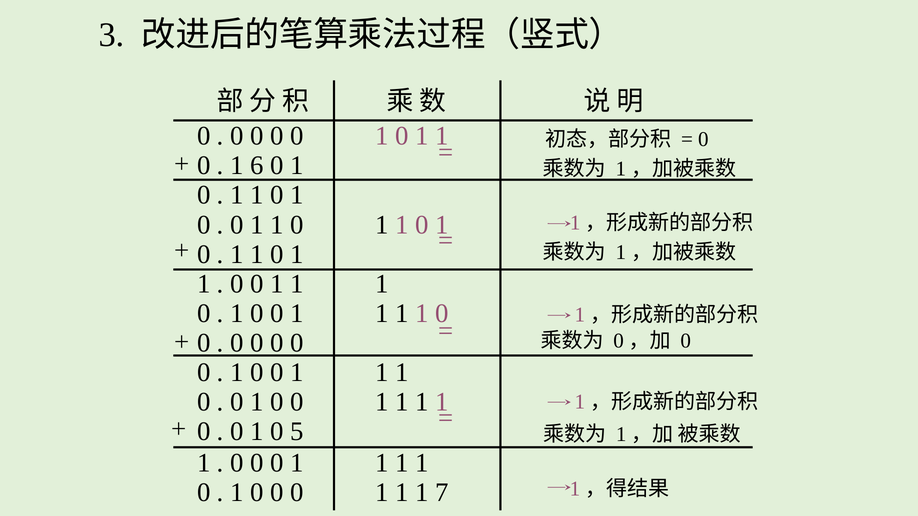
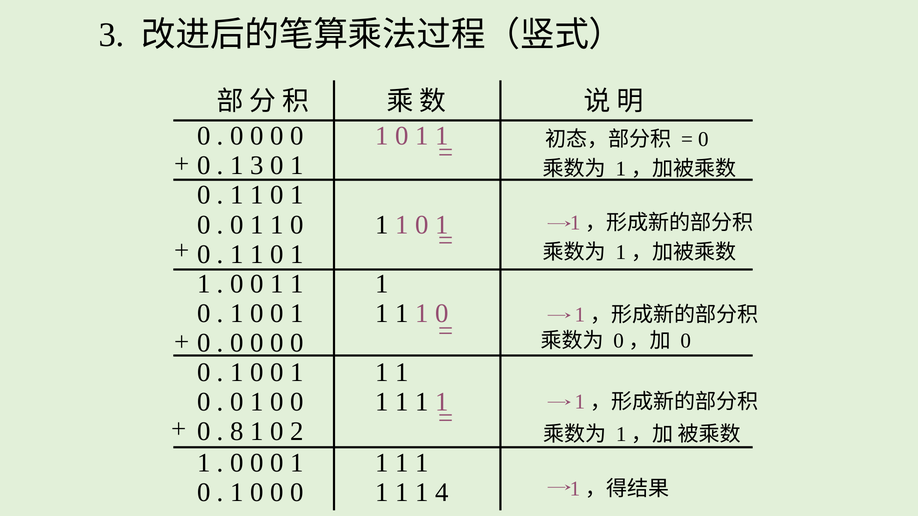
1 6: 6 -> 3
0 at (237, 432): 0 -> 8
5: 5 -> 2
7: 7 -> 4
